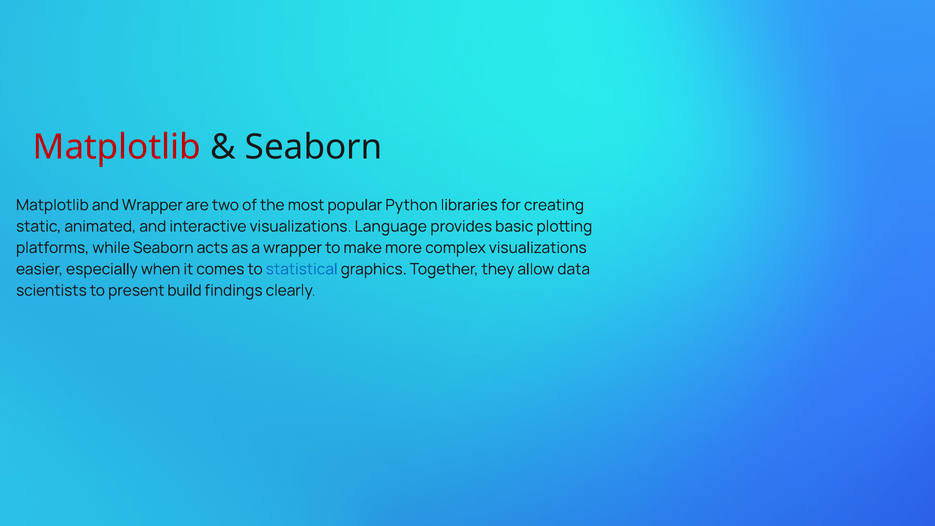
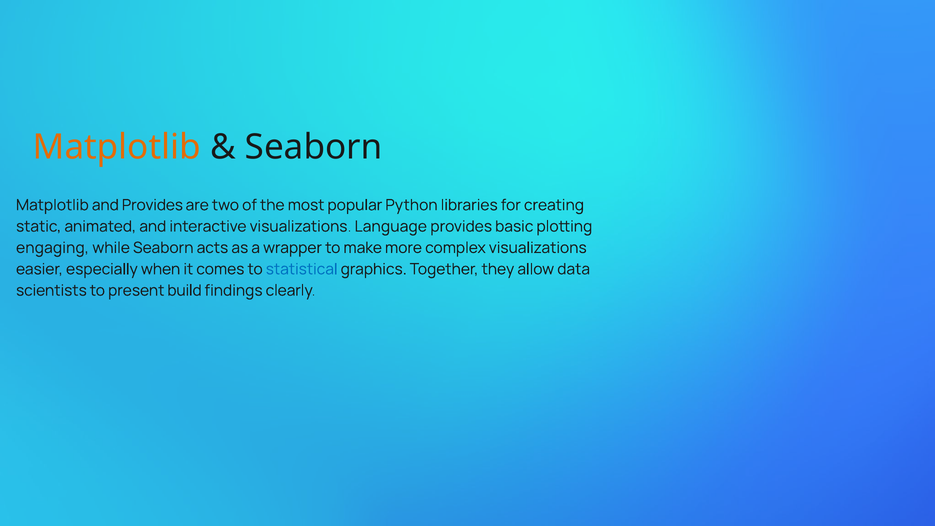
Matplotlib at (117, 147) colour: red -> orange
and Wrapper: Wrapper -> Provides
platforms: platforms -> engaging
